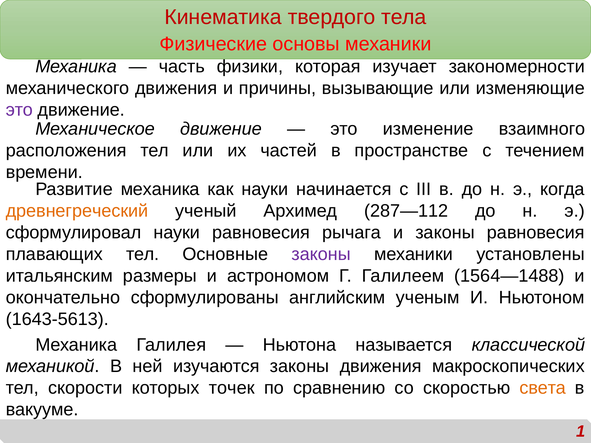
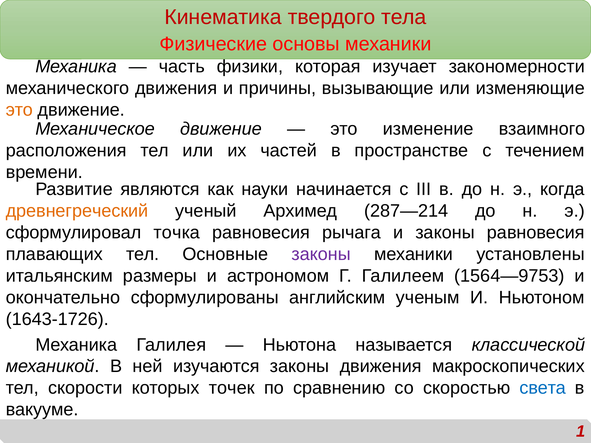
это at (19, 110) colour: purple -> orange
Развитие механика: механика -> являются
287—112: 287—112 -> 287—214
сформулировал науки: науки -> точка
1564—1488: 1564—1488 -> 1564—9753
1643-5613: 1643-5613 -> 1643-1726
света colour: orange -> blue
